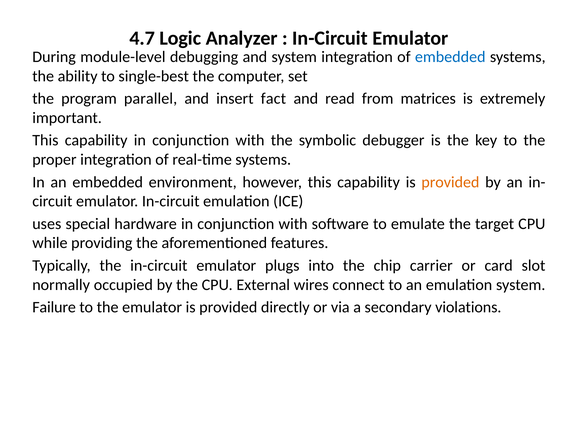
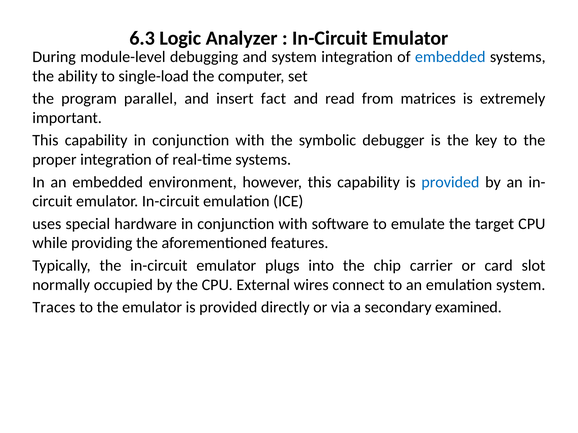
4.7: 4.7 -> 6.3
single-best: single-best -> single-load
provided at (450, 182) colour: orange -> blue
Failure: Failure -> Traces
violations: violations -> examined
